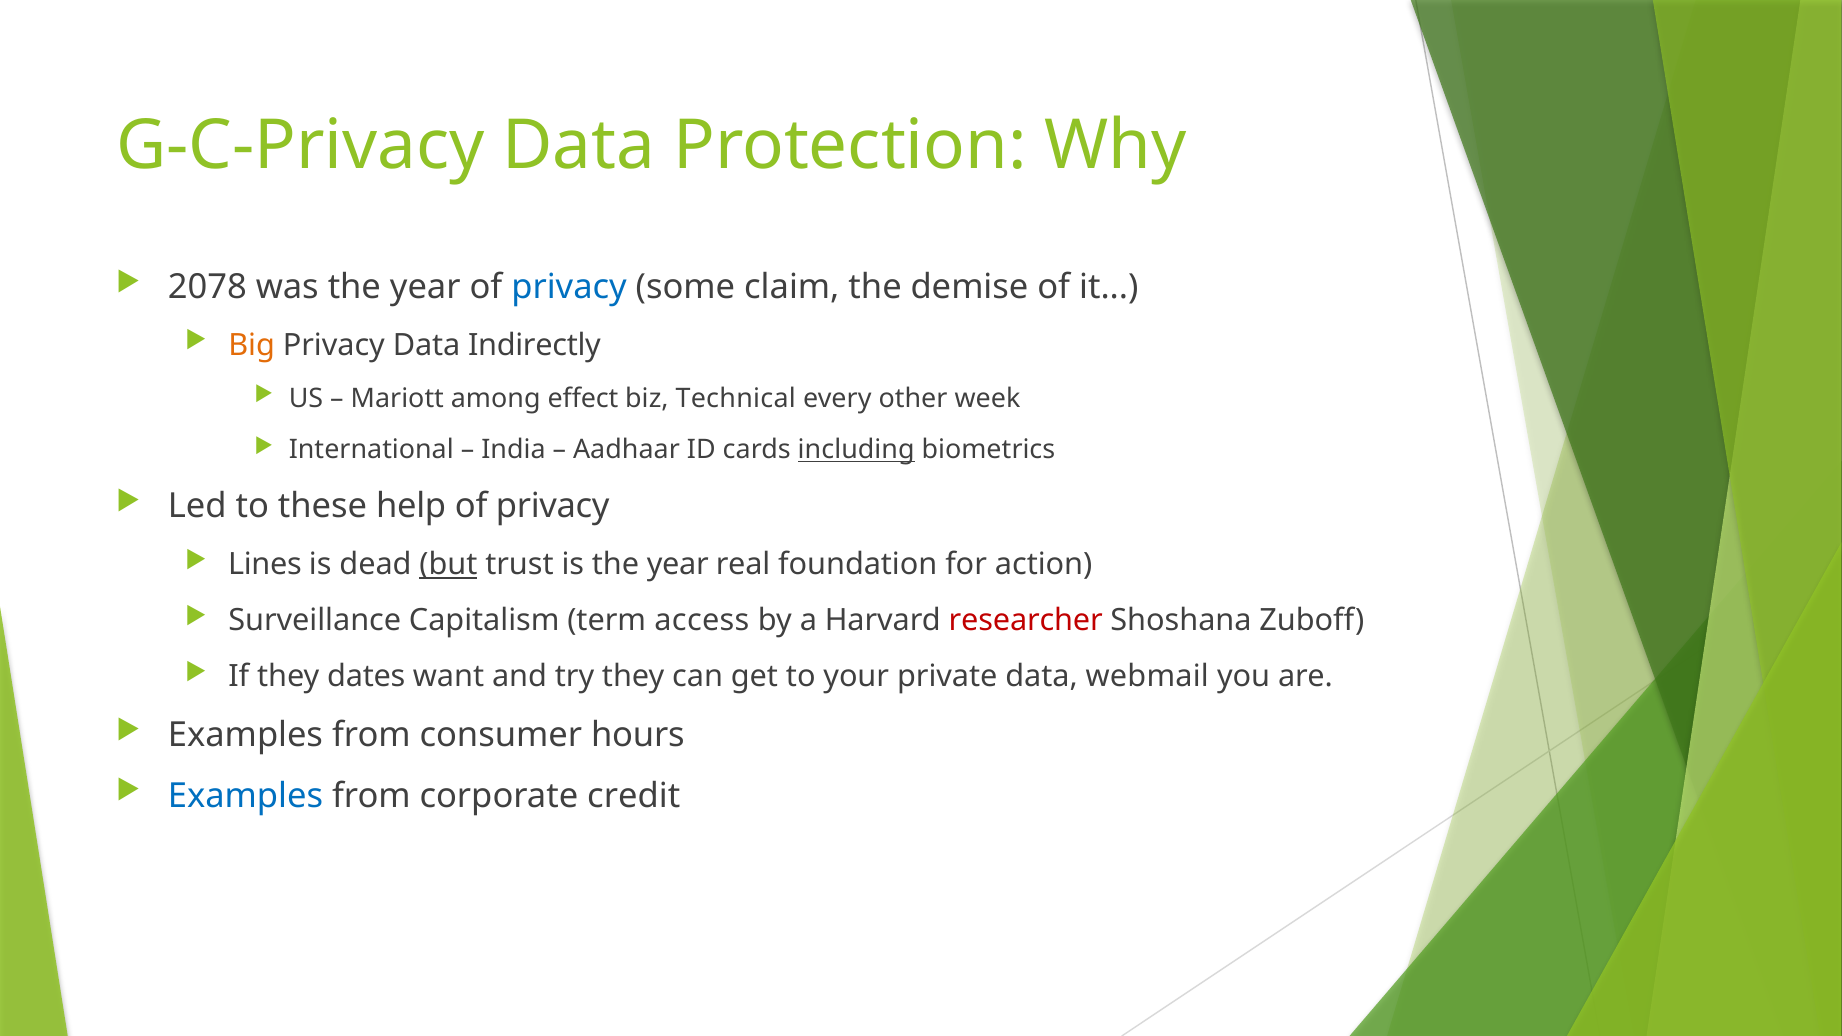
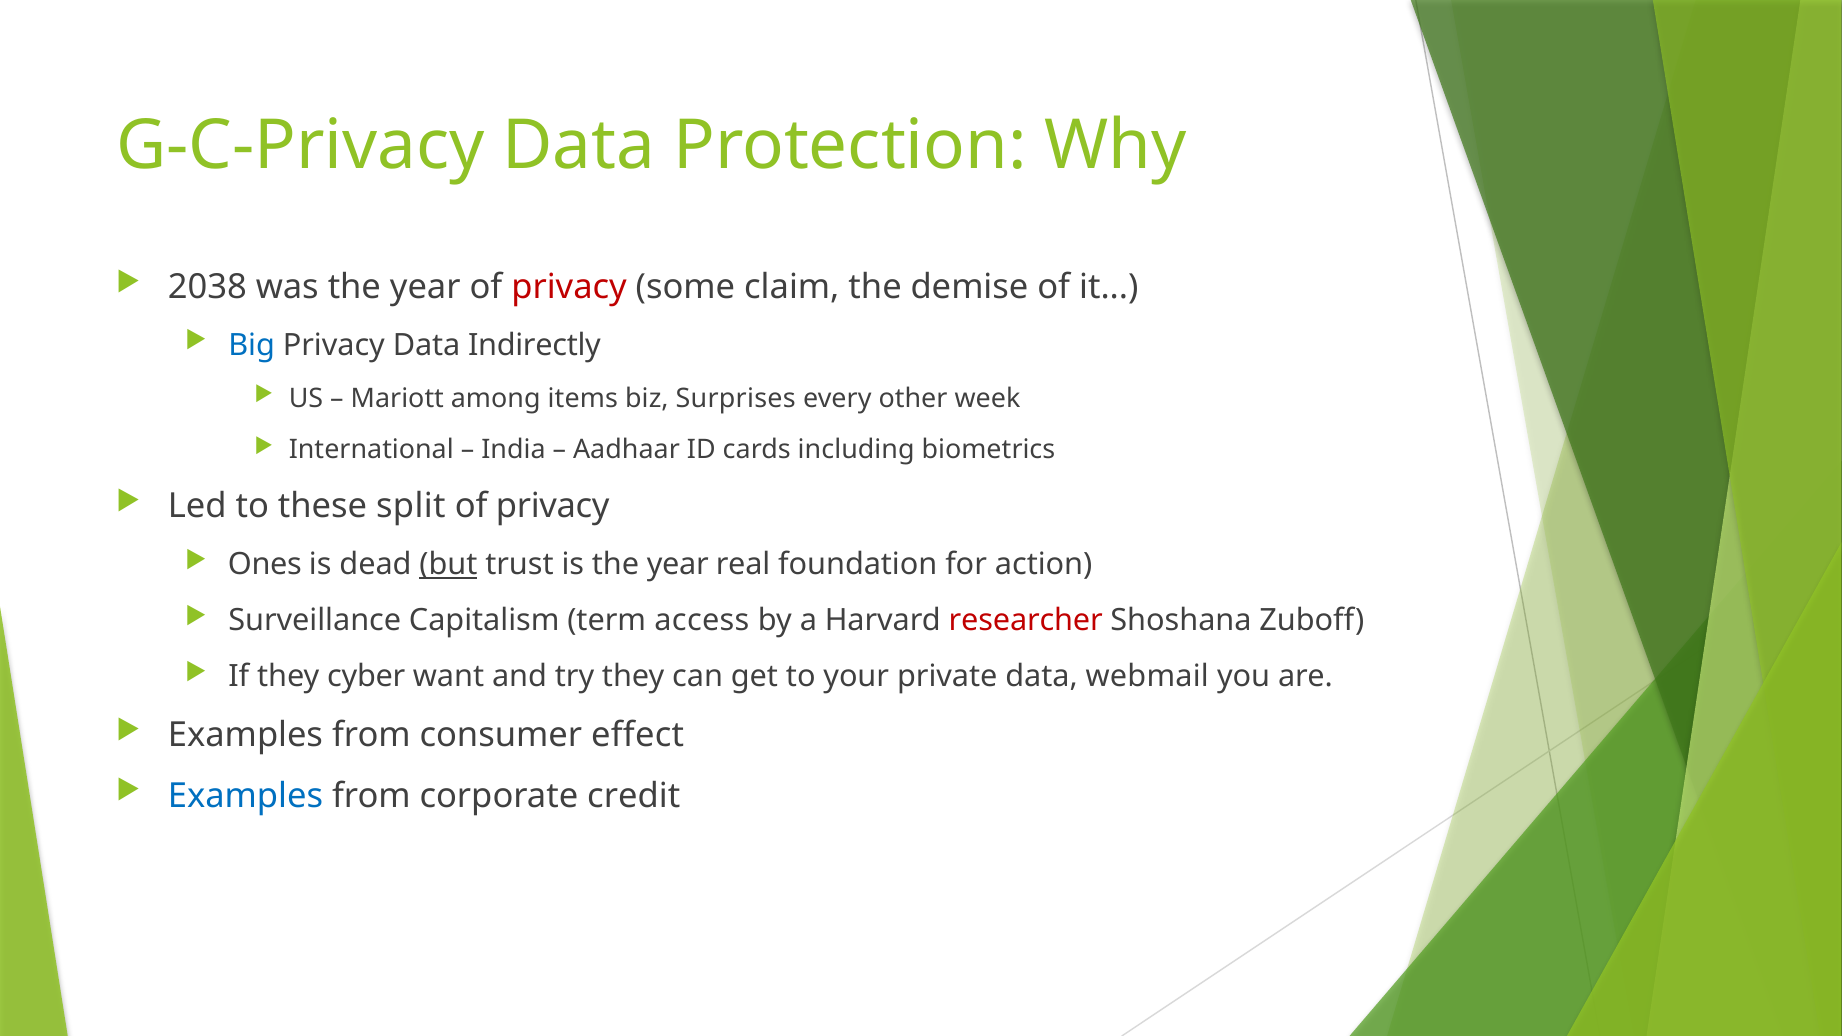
2078: 2078 -> 2038
privacy at (569, 287) colour: blue -> red
Big colour: orange -> blue
effect: effect -> items
Technical: Technical -> Surprises
including underline: present -> none
help: help -> split
Lines: Lines -> Ones
dates: dates -> cyber
hours: hours -> effect
